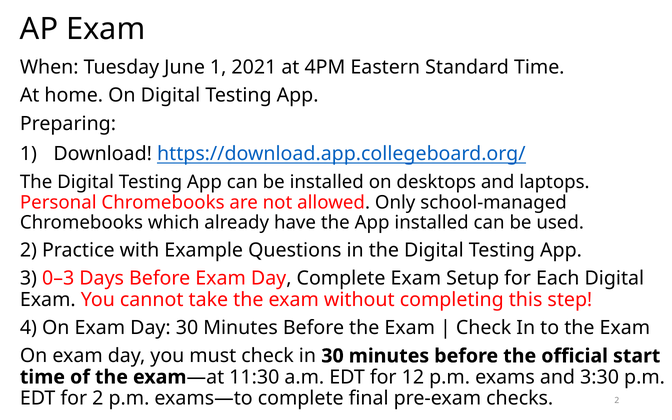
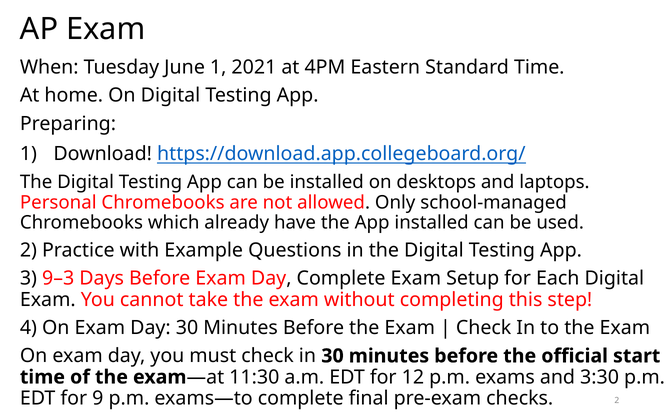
0–3: 0–3 -> 9–3
for 2: 2 -> 9
